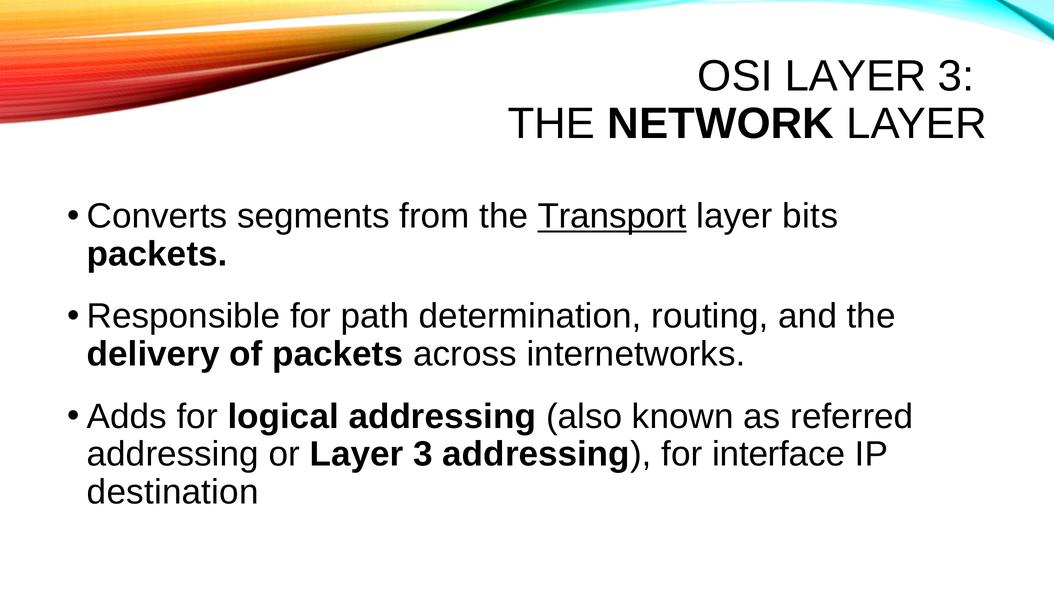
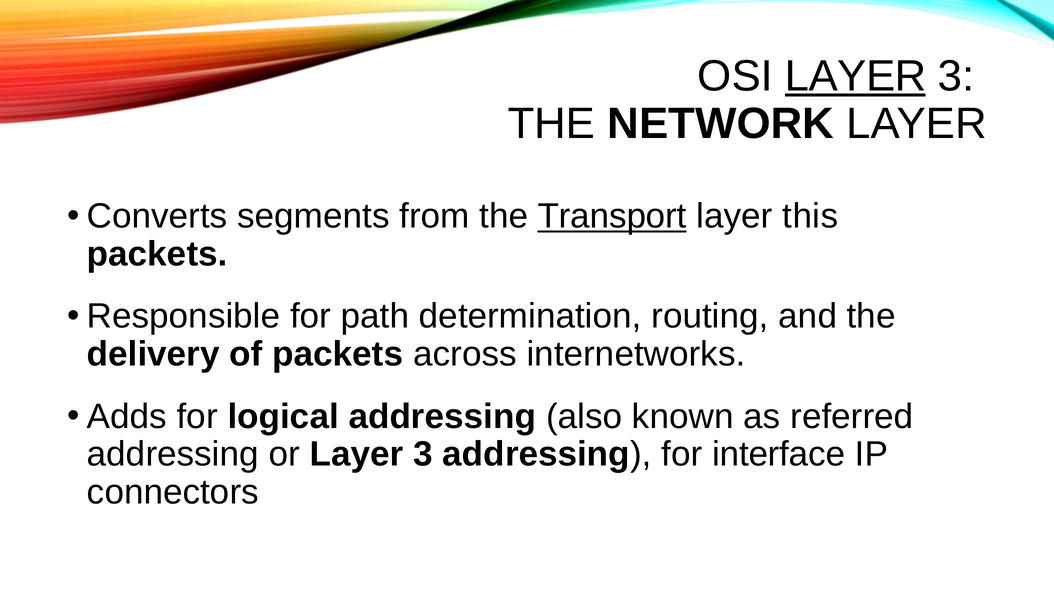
LAYER at (856, 76) underline: none -> present
bits: bits -> this
destination: destination -> connectors
